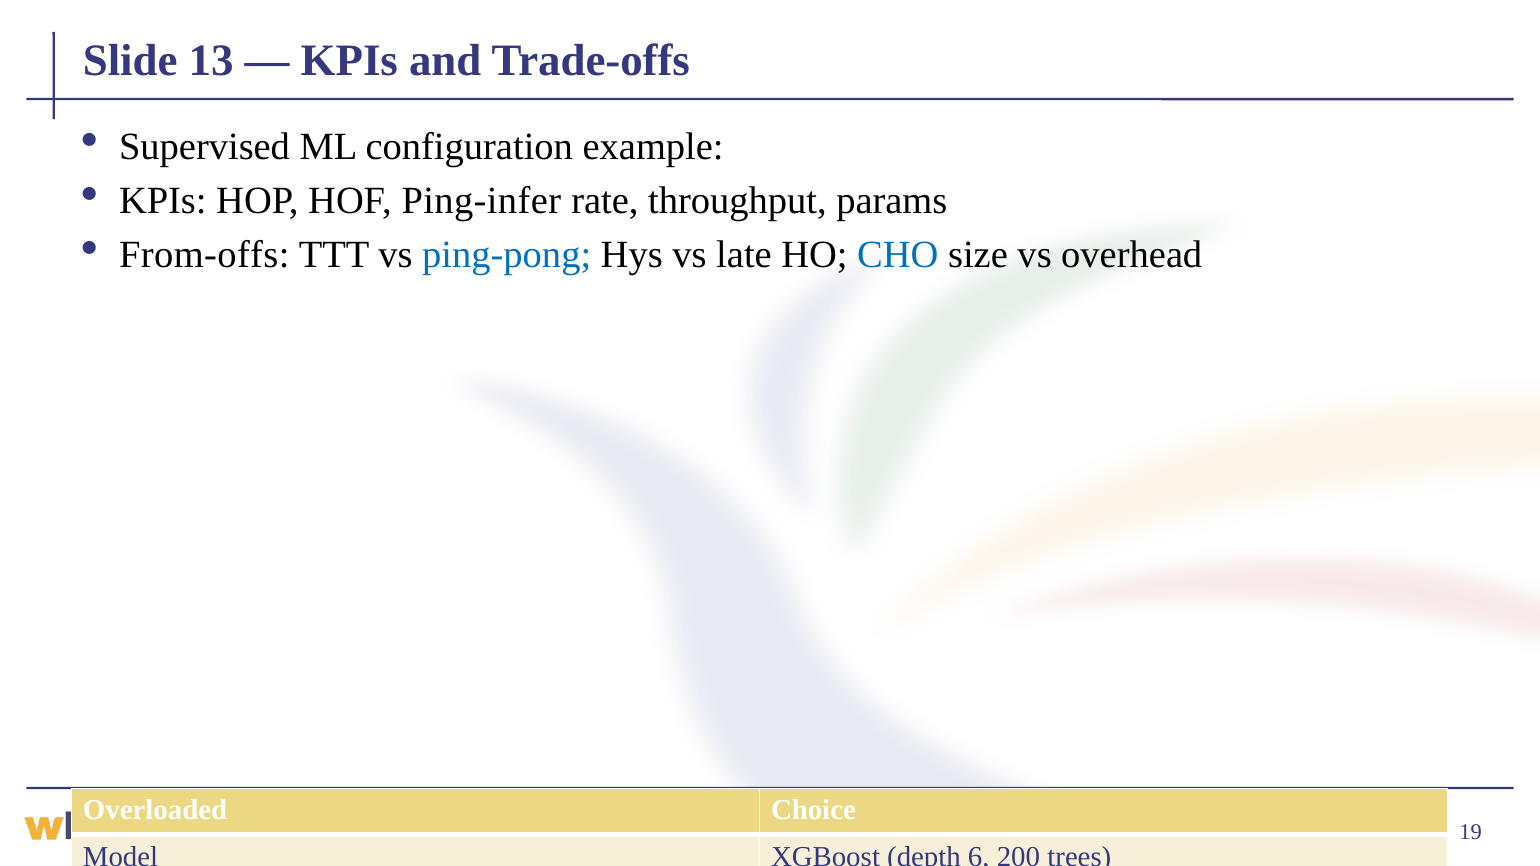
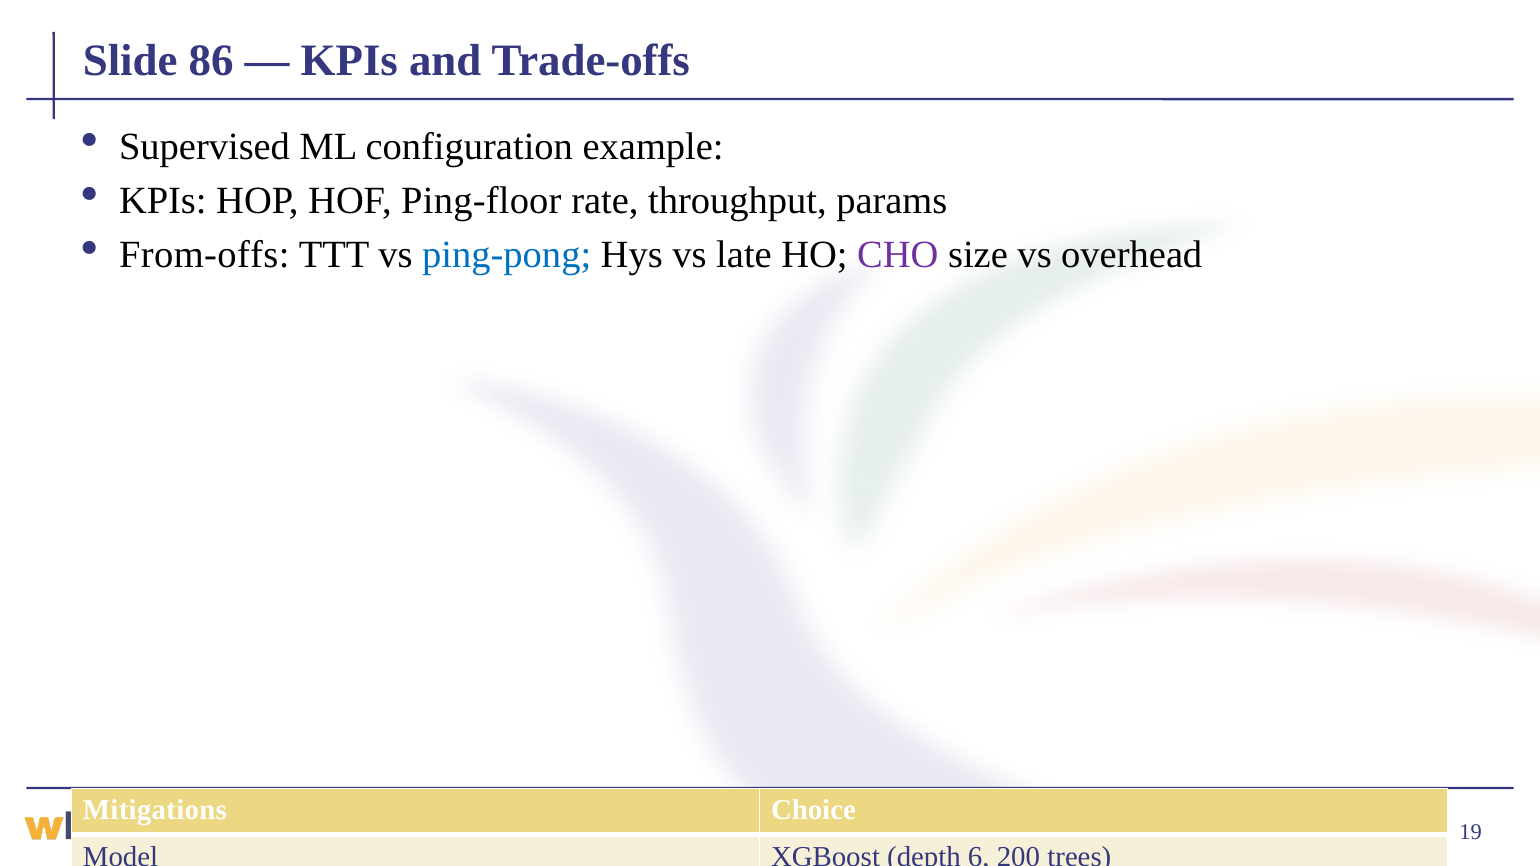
13: 13 -> 86
Ping-infer: Ping-infer -> Ping-floor
CHO colour: blue -> purple
Overloaded: Overloaded -> Mitigations
